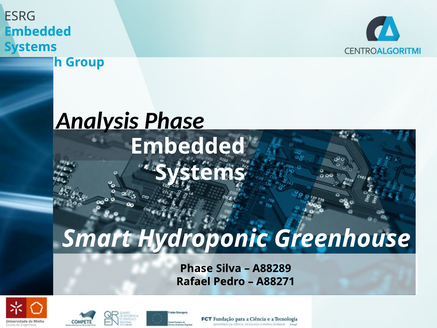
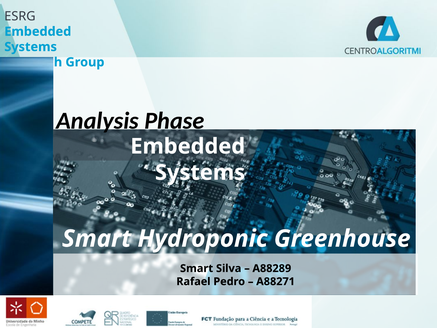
Phase at (197, 268): Phase -> Smart
